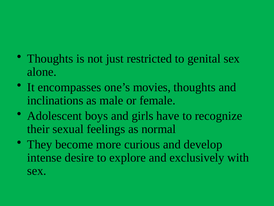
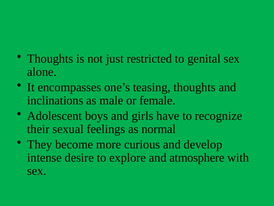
movies: movies -> teasing
exclusively: exclusively -> atmosphere
